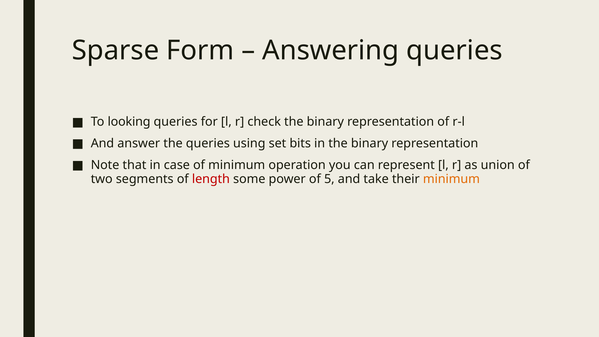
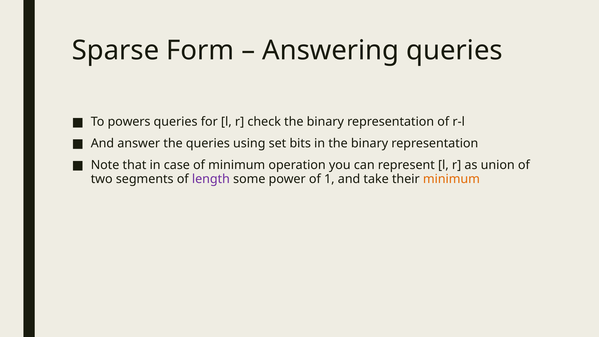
looking: looking -> powers
length colour: red -> purple
5: 5 -> 1
